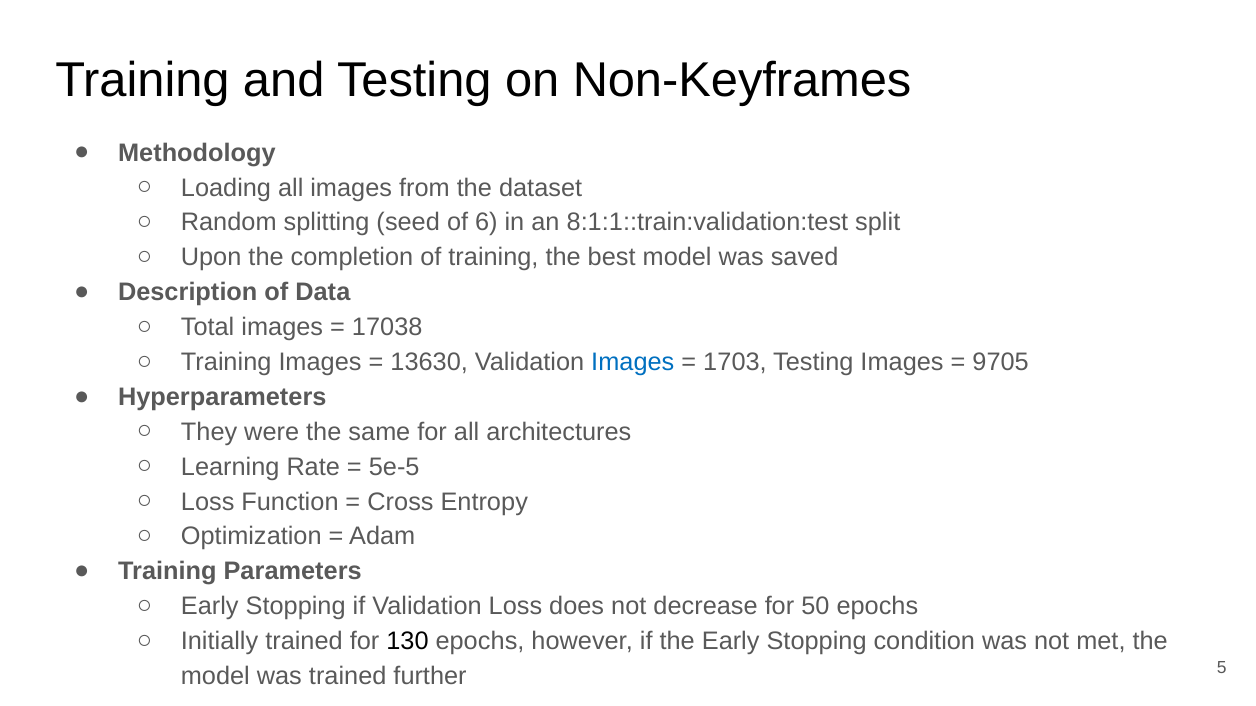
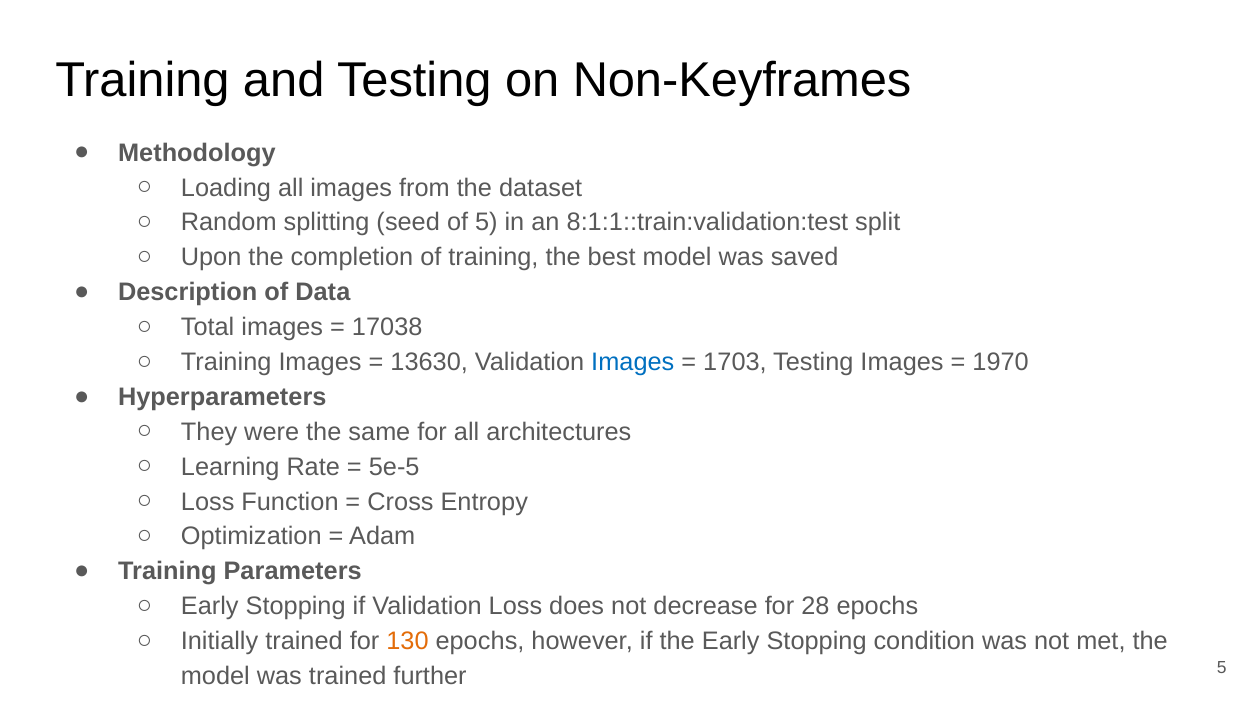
of 6: 6 -> 5
9705: 9705 -> 1970
50: 50 -> 28
130 colour: black -> orange
